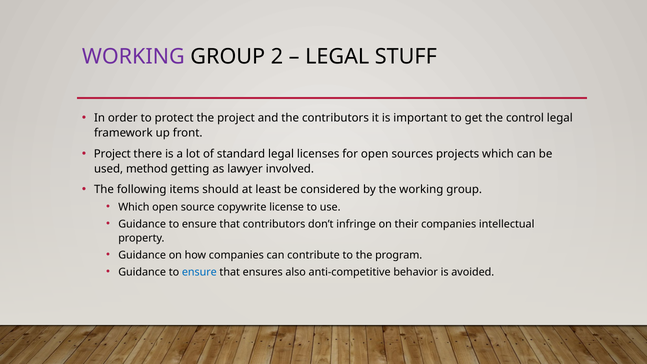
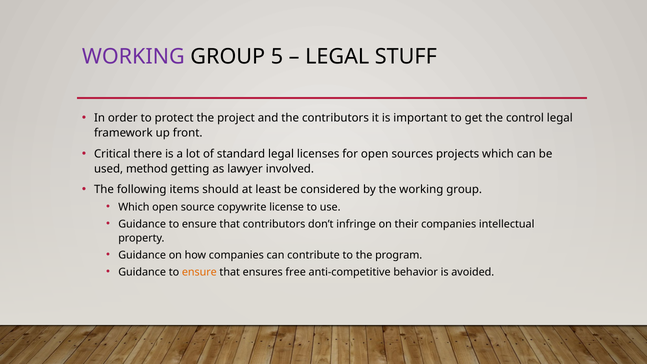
2: 2 -> 5
Project at (112, 154): Project -> Critical
ensure at (199, 272) colour: blue -> orange
also: also -> free
